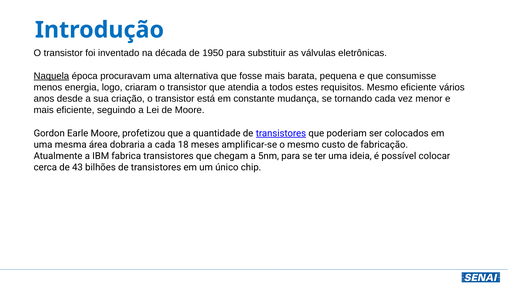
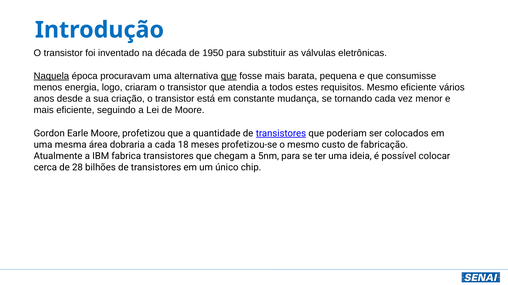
que at (229, 76) underline: none -> present
amplificar-se: amplificar-se -> profetizou-se
43: 43 -> 28
